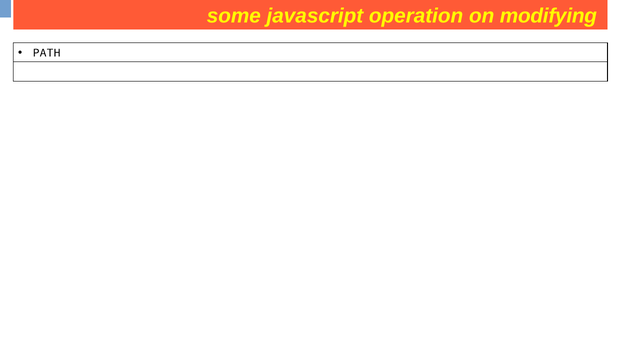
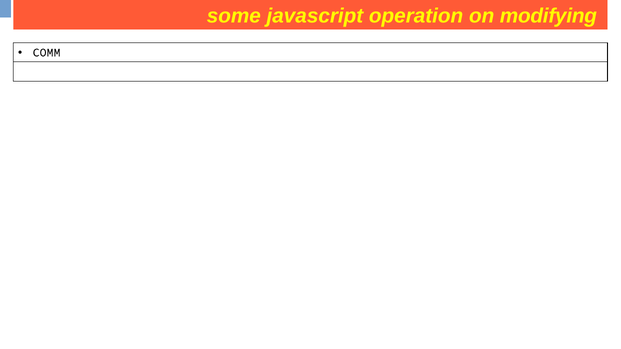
PATH: PATH -> COMM
